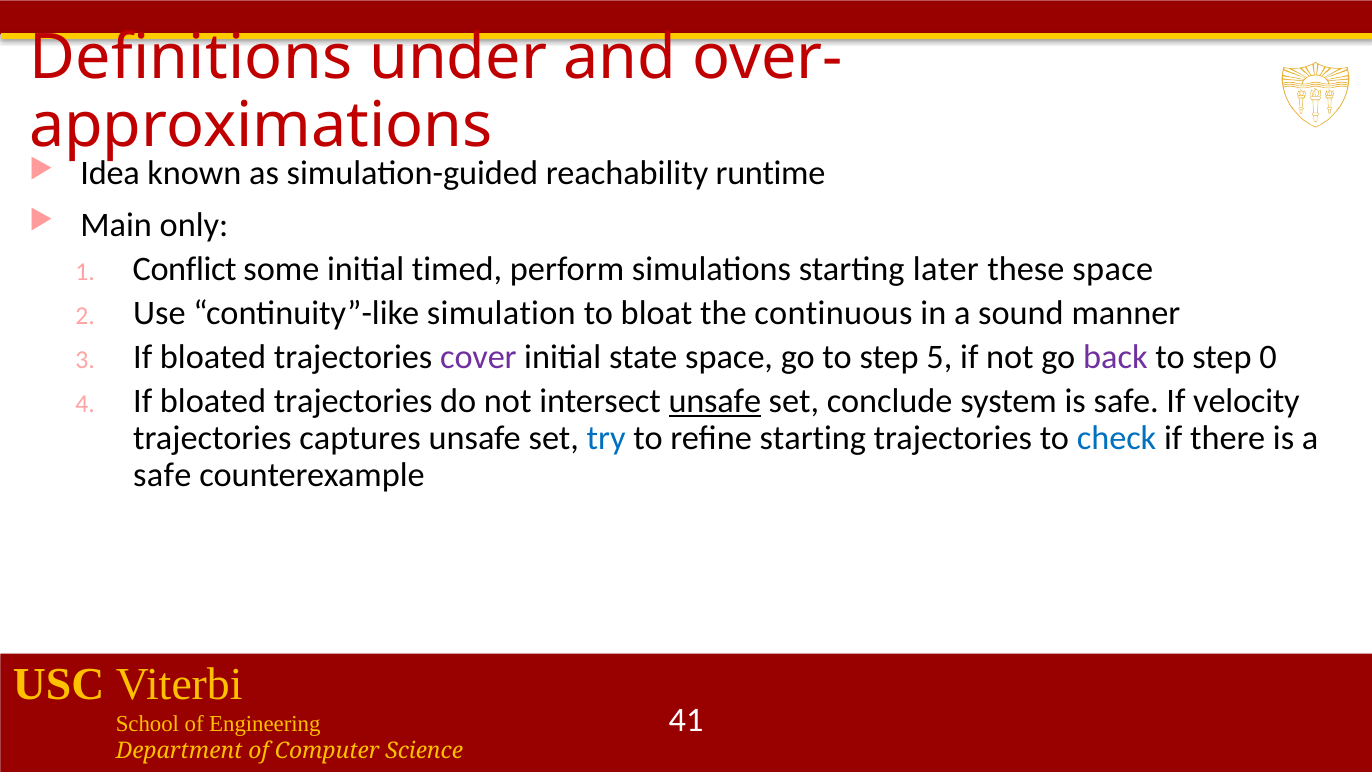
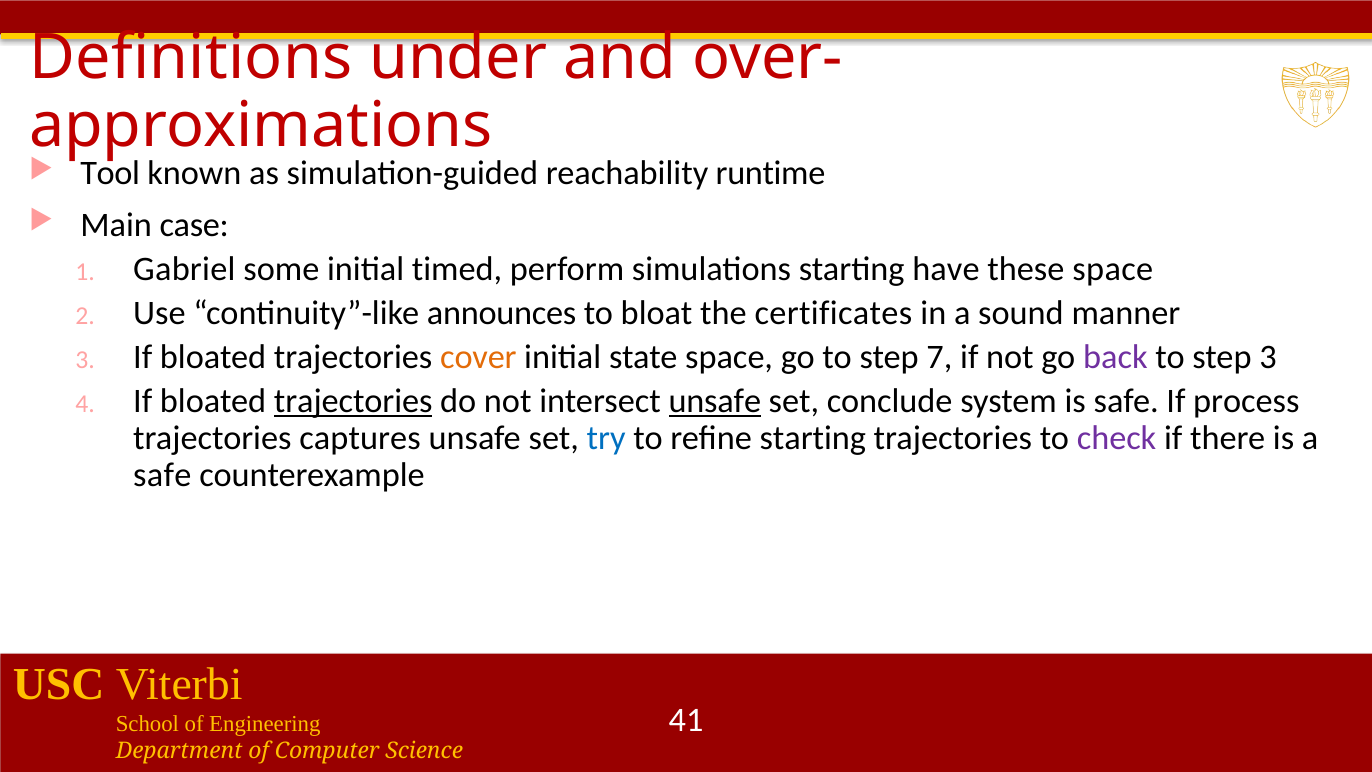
Idea: Idea -> Tool
only: only -> case
Conflict: Conflict -> Gabriel
later: later -> have
simulation: simulation -> announces
continuous: continuous -> certificates
cover colour: purple -> orange
5: 5 -> 7
step 0: 0 -> 3
trajectories at (353, 401) underline: none -> present
velocity: velocity -> process
check colour: blue -> purple
